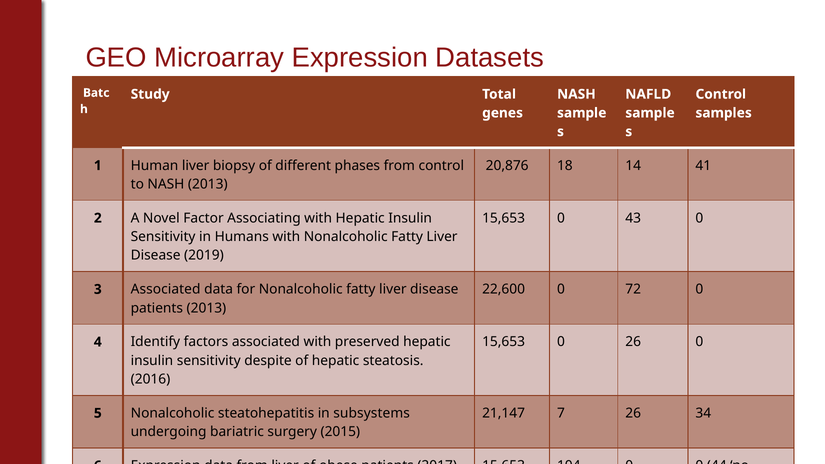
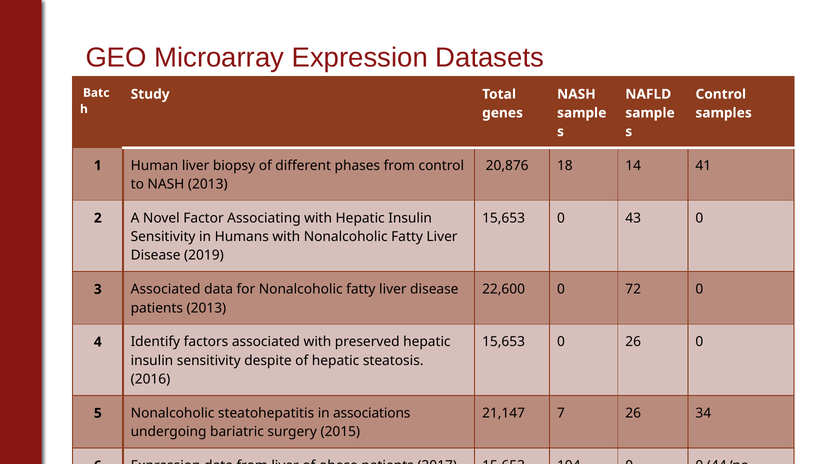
subsystems: subsystems -> associations
